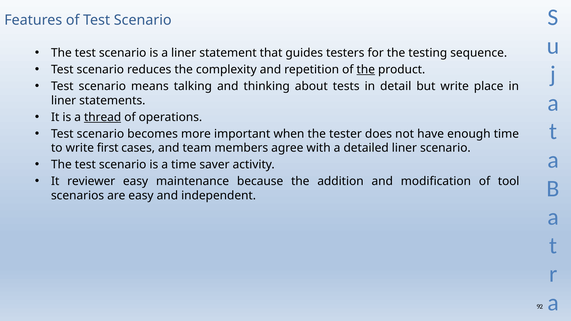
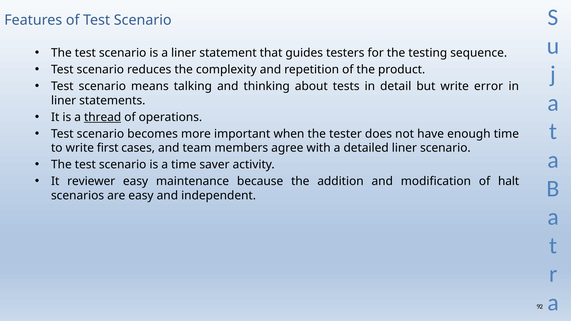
the at (366, 70) underline: present -> none
place: place -> error
tool: tool -> halt
